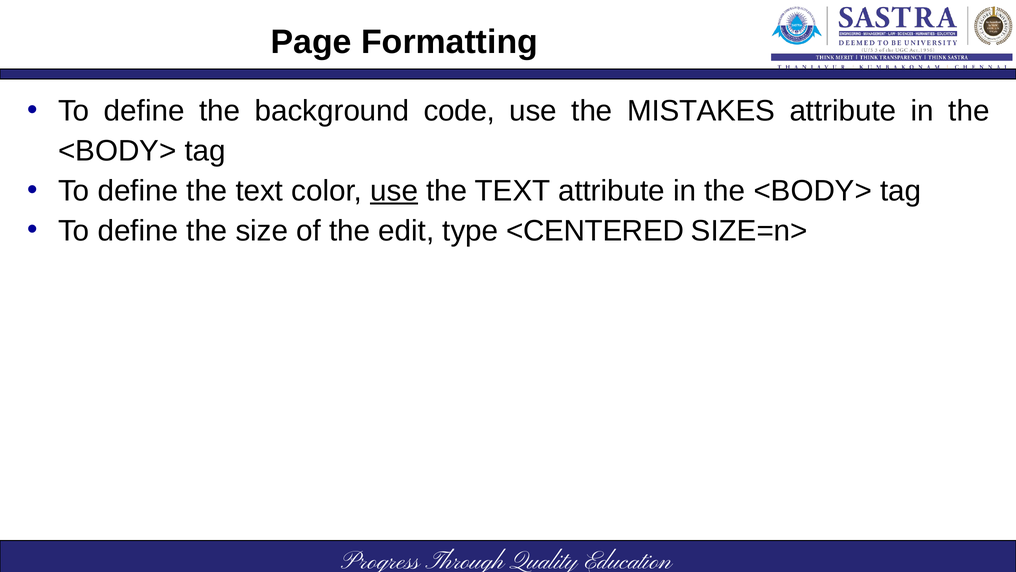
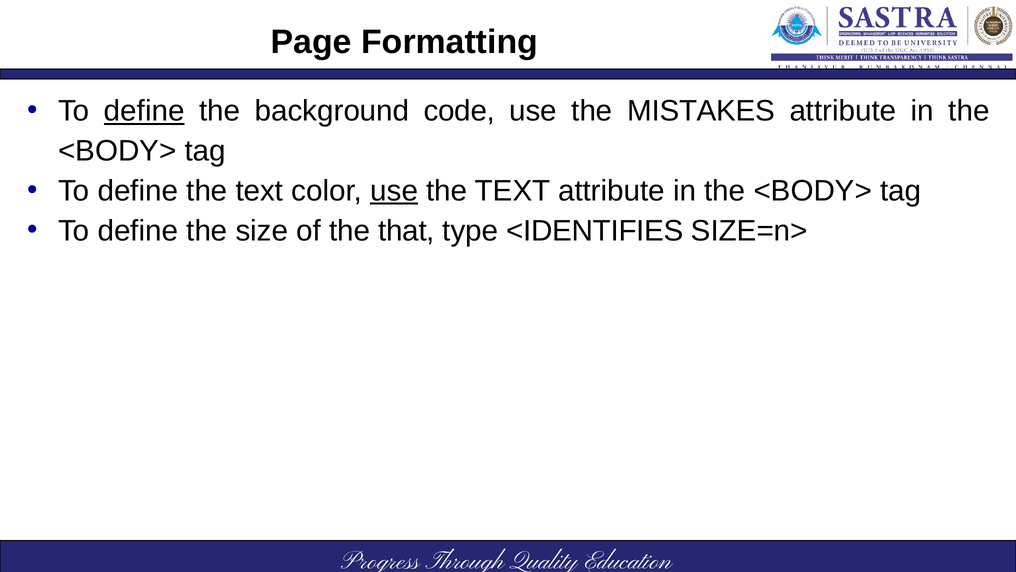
define at (144, 111) underline: none -> present
edit: edit -> that
<CENTERED: <CENTERED -> <IDENTIFIES
